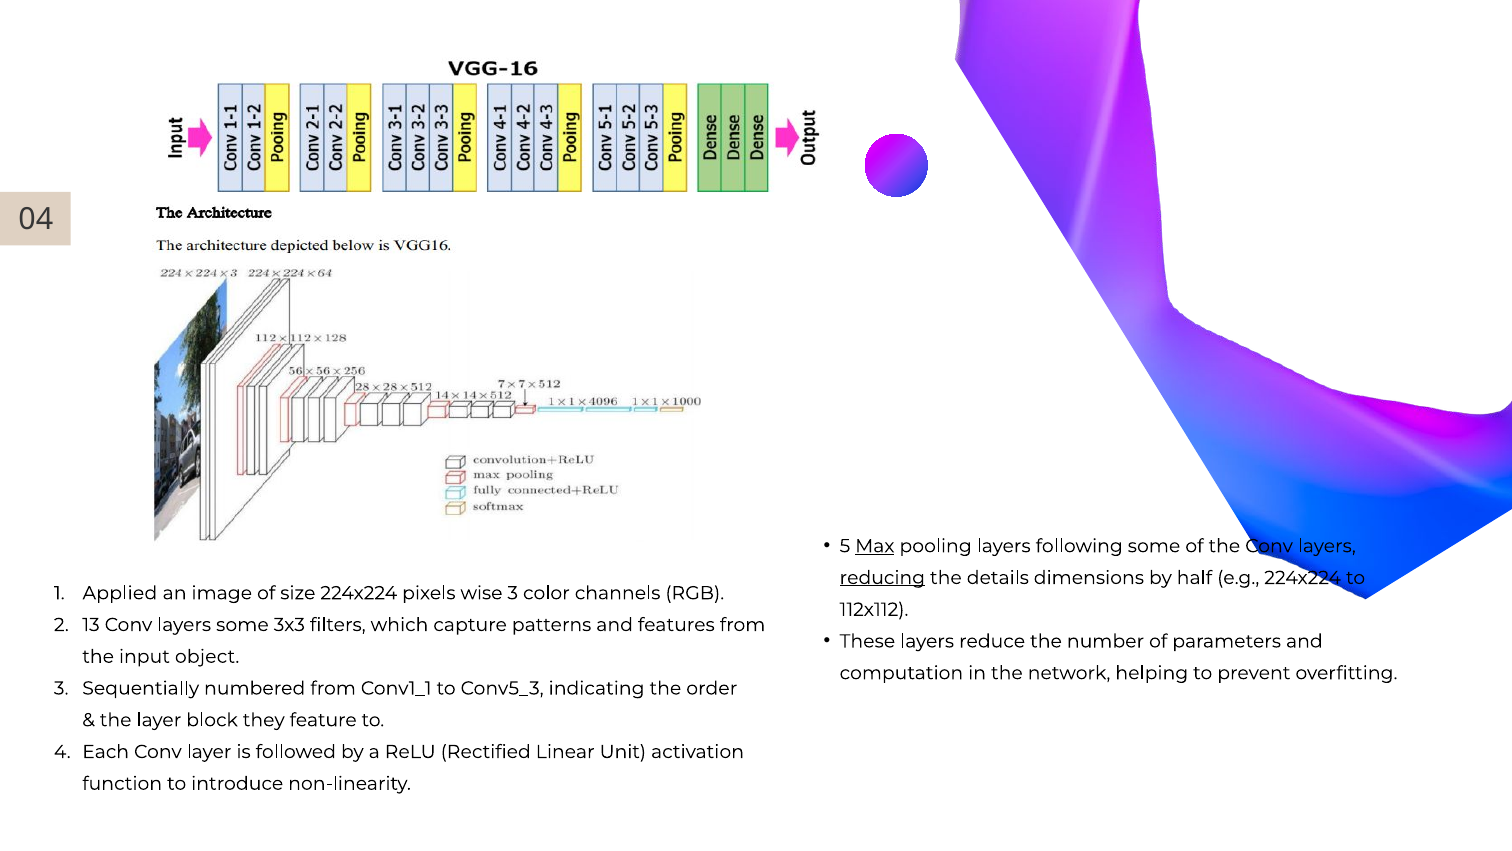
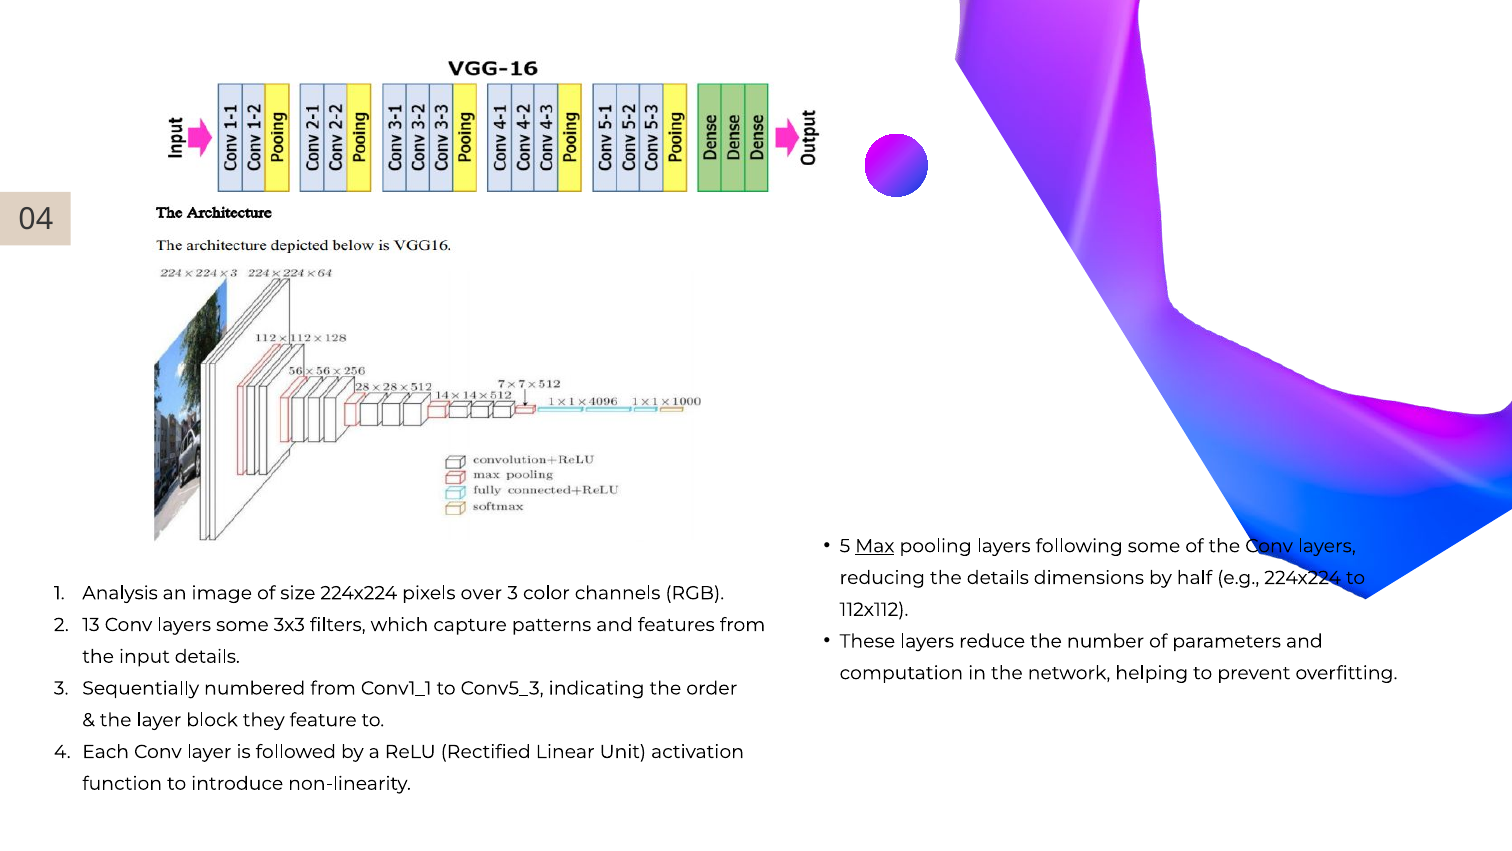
reducing underline: present -> none
Applied: Applied -> Analysis
wise: wise -> over
input object: object -> details
